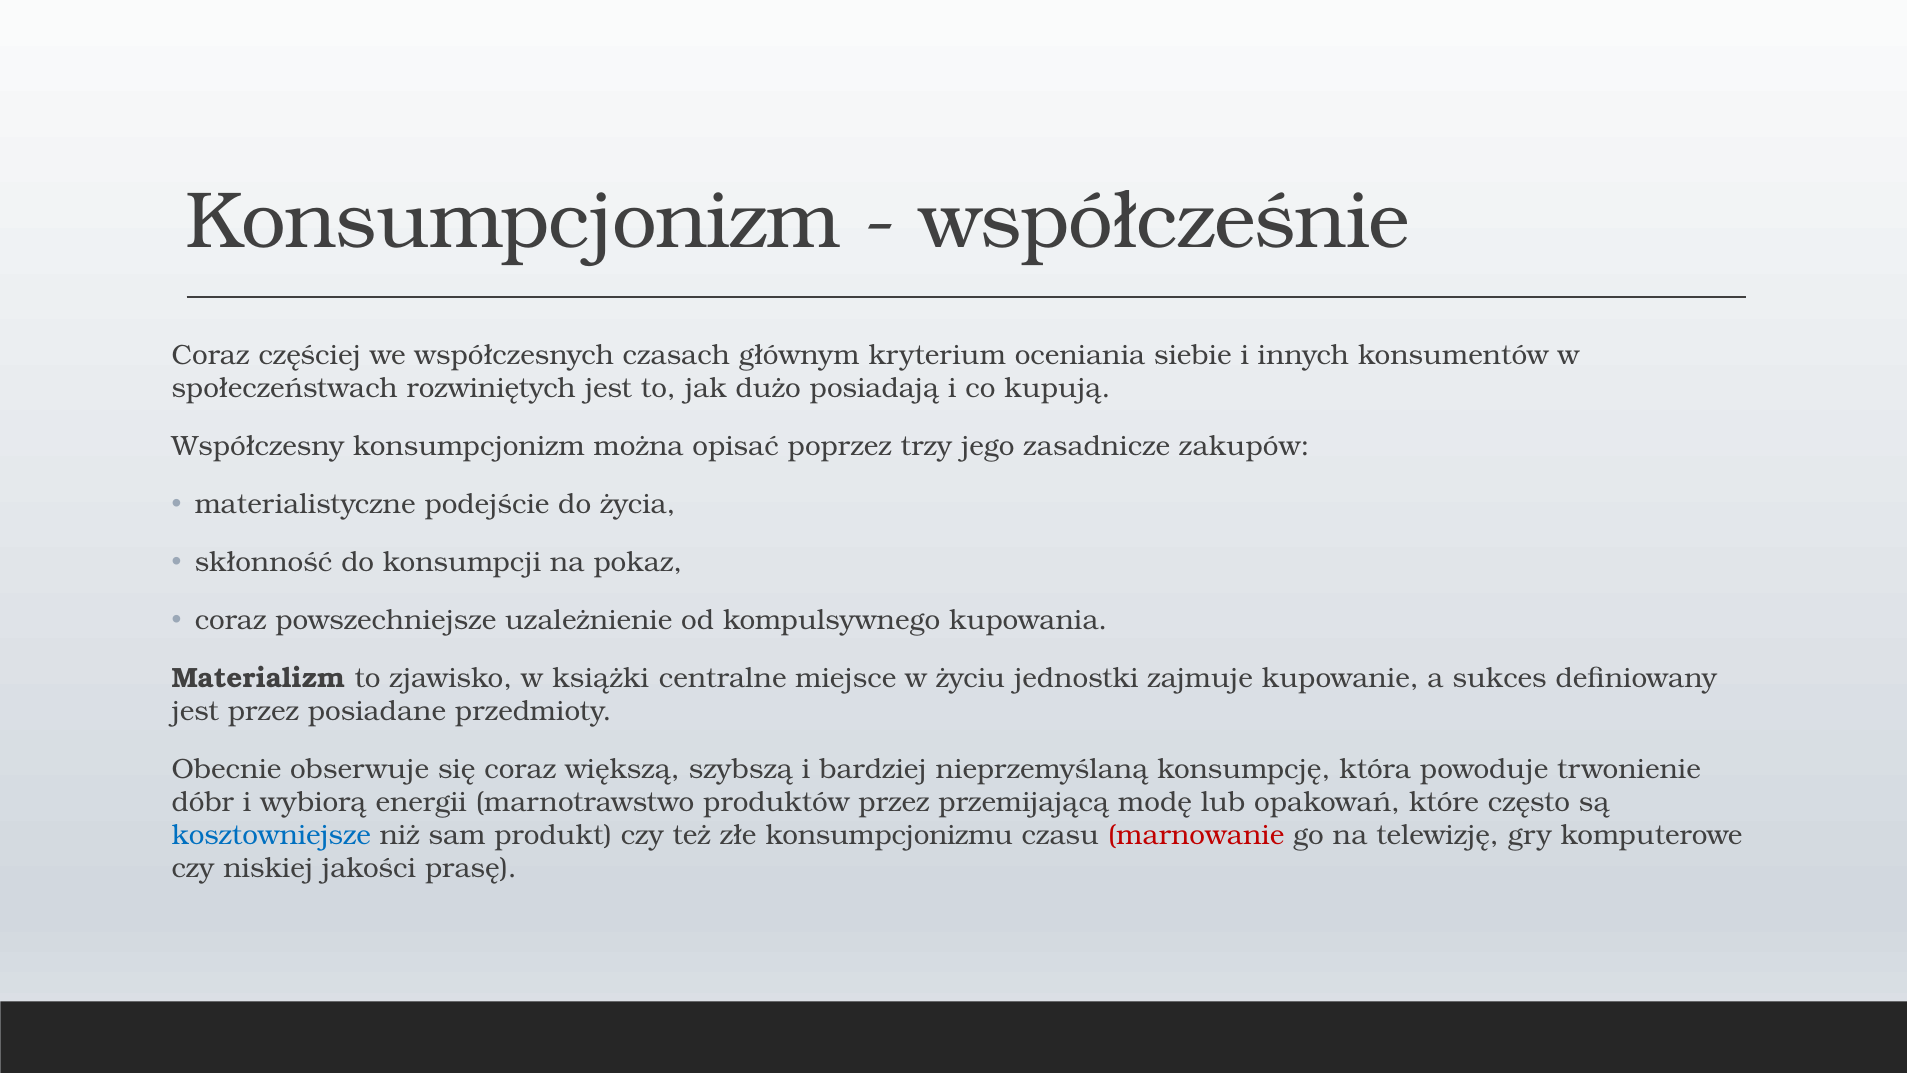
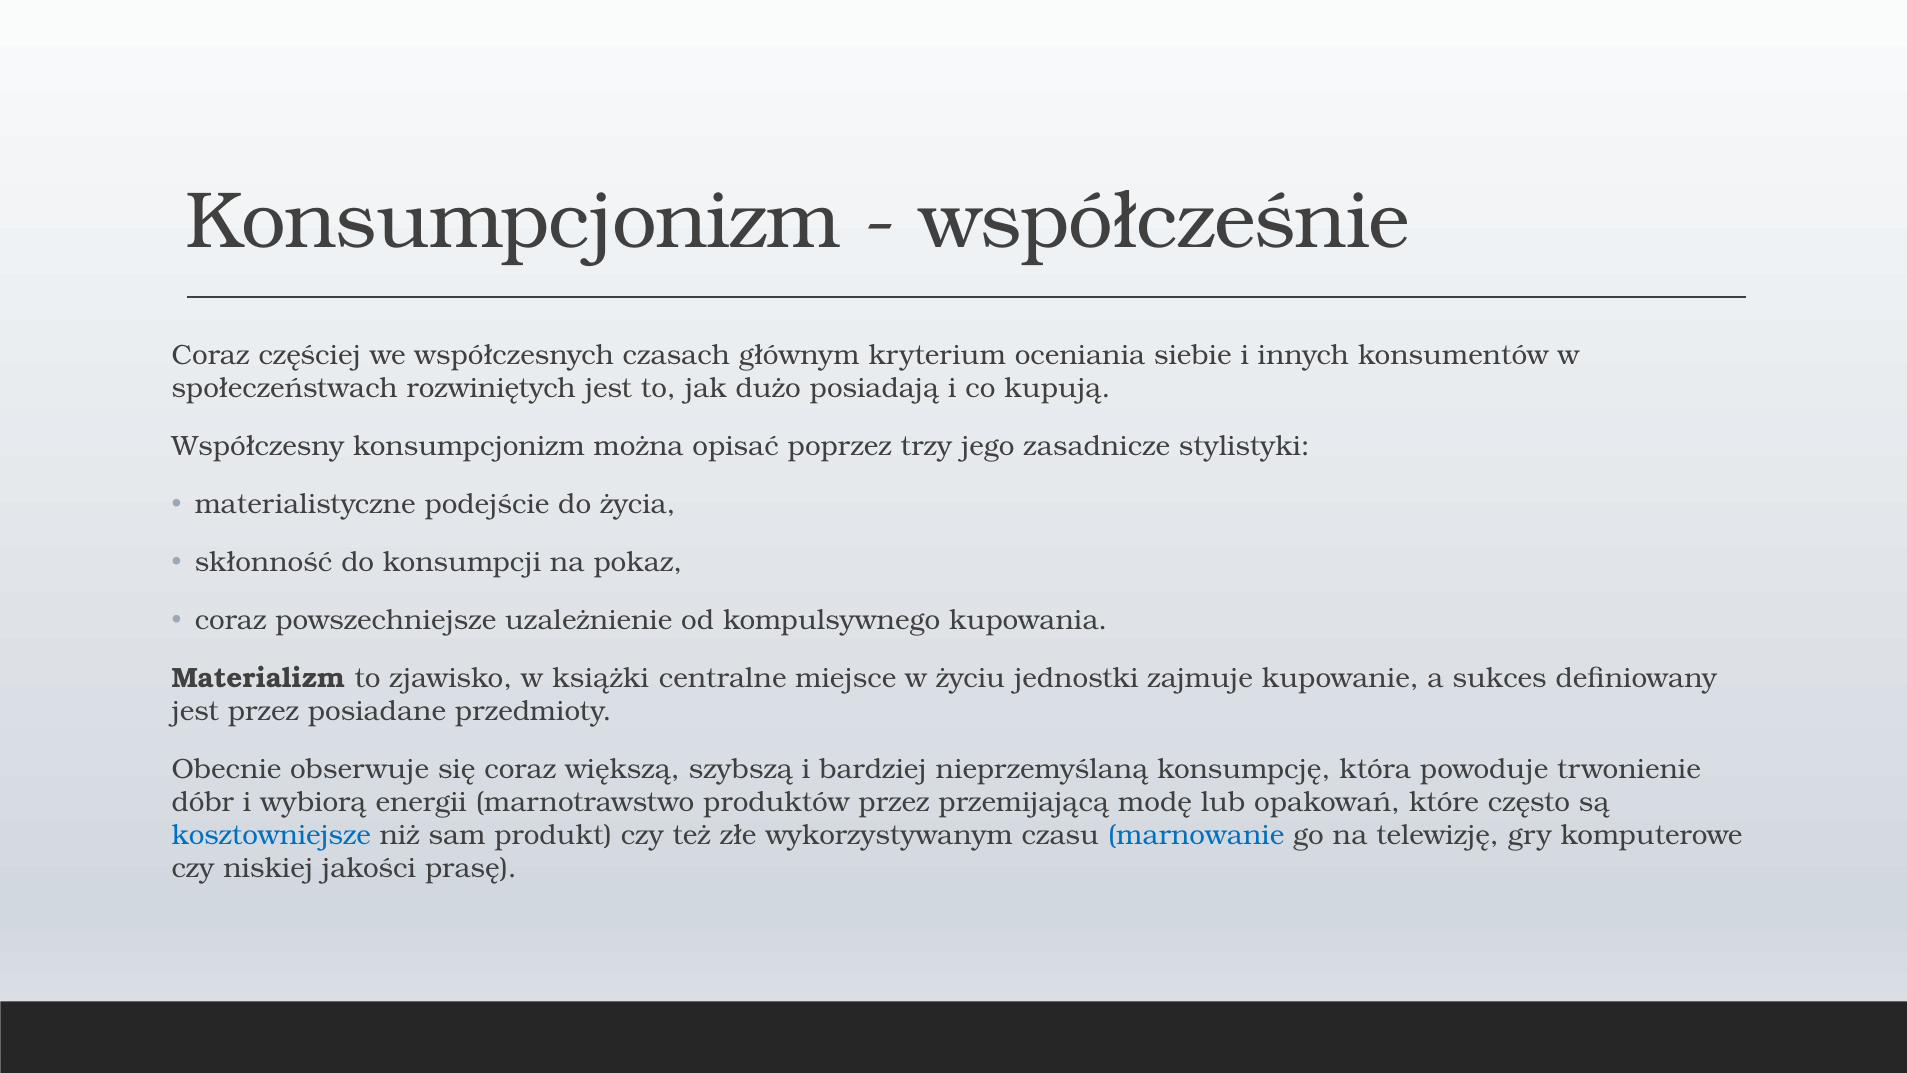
zakupów: zakupów -> stylistyki
konsumpcjonizmu: konsumpcjonizmu -> wykorzystywanym
marnowanie colour: red -> blue
